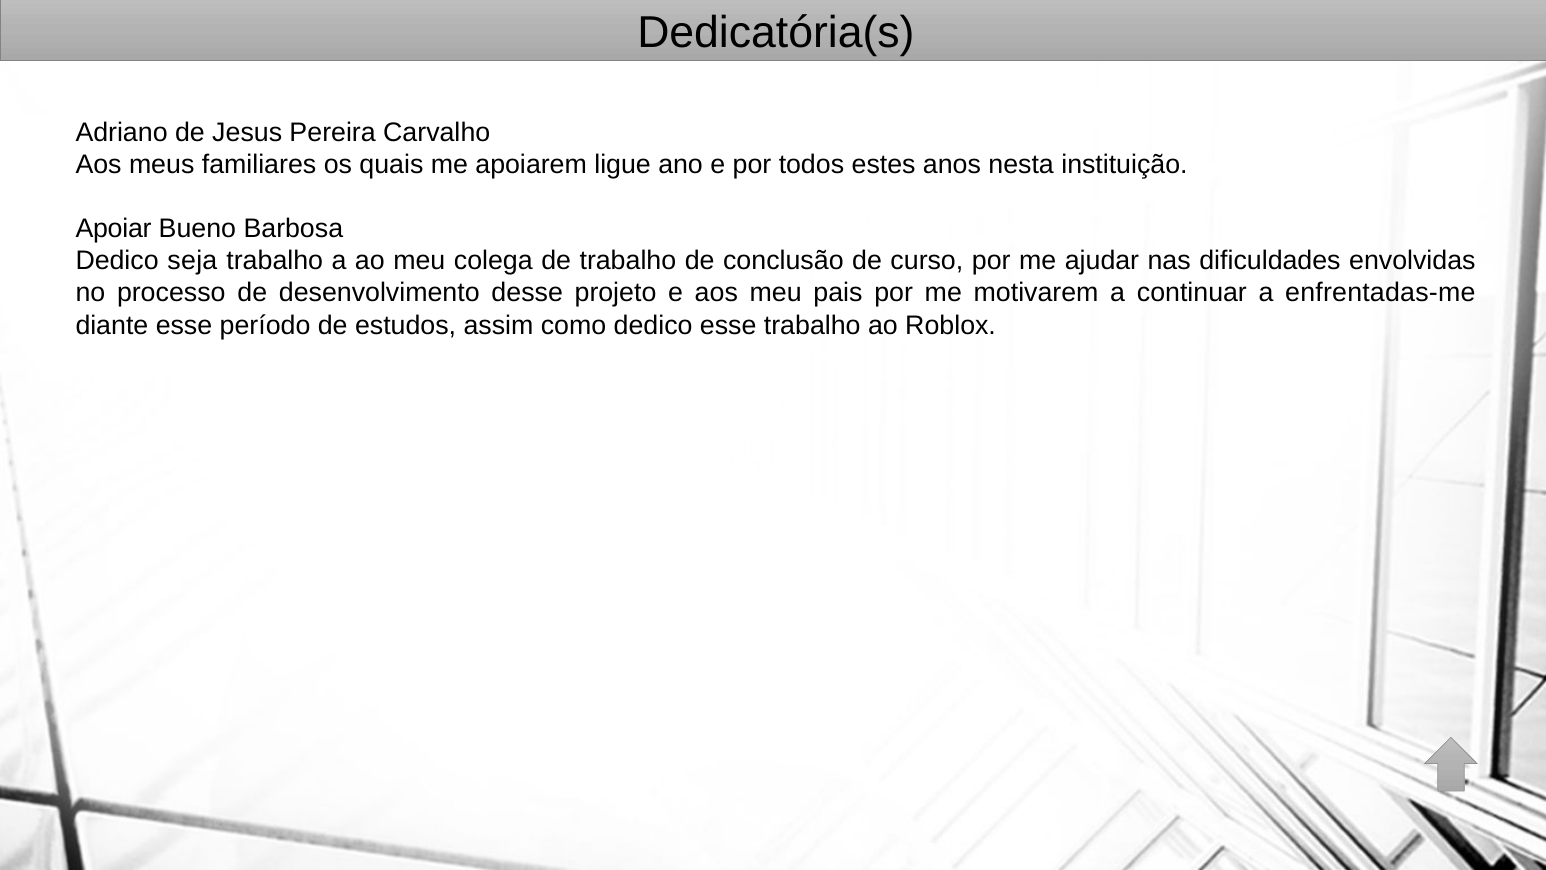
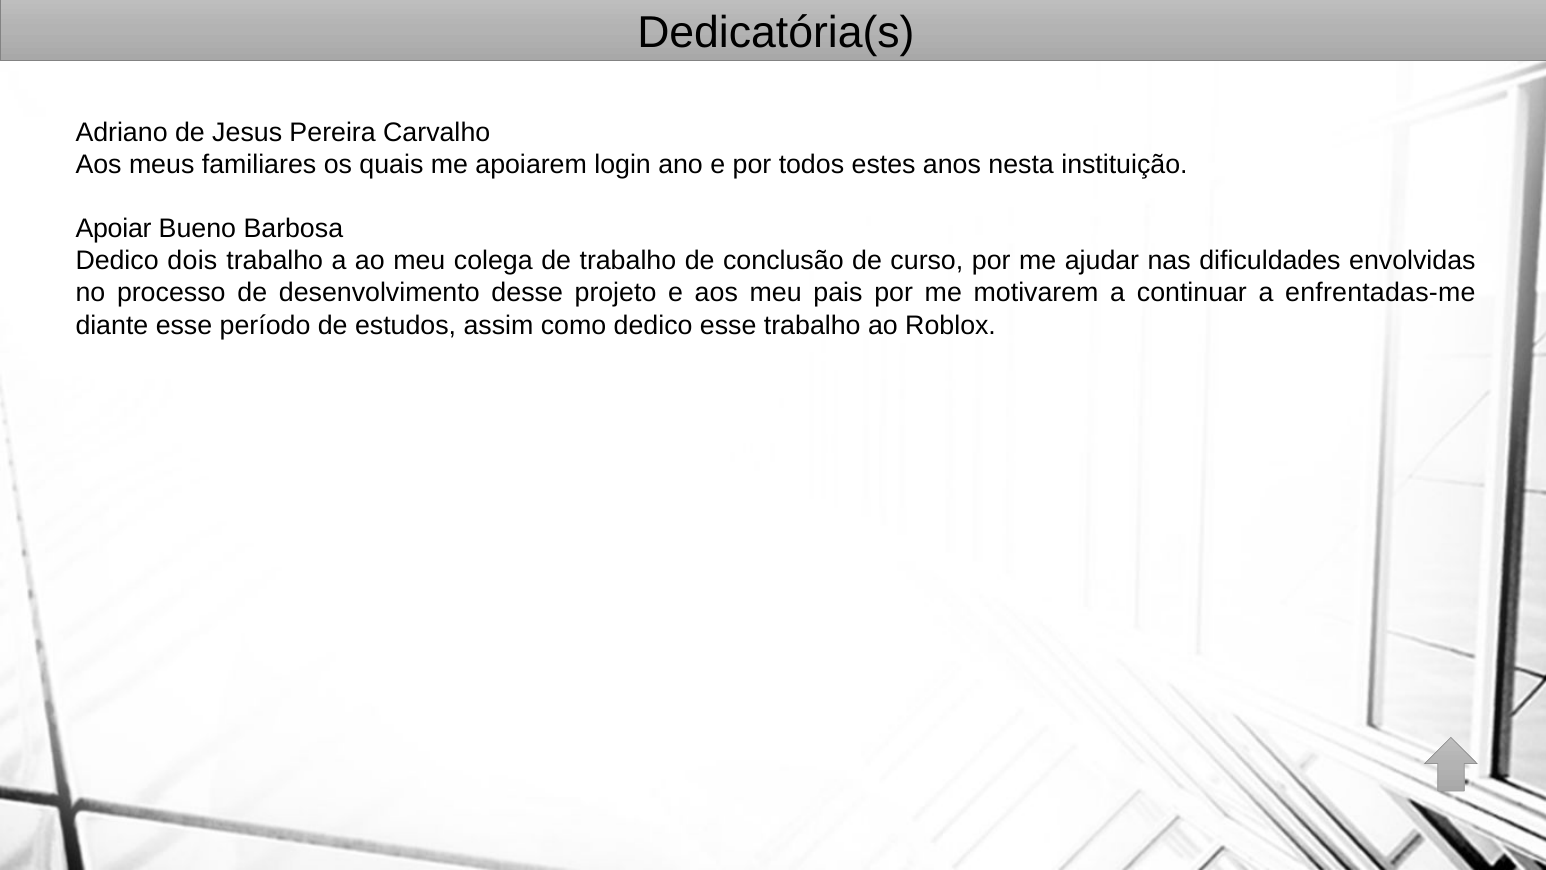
ligue: ligue -> login
seja: seja -> dois
